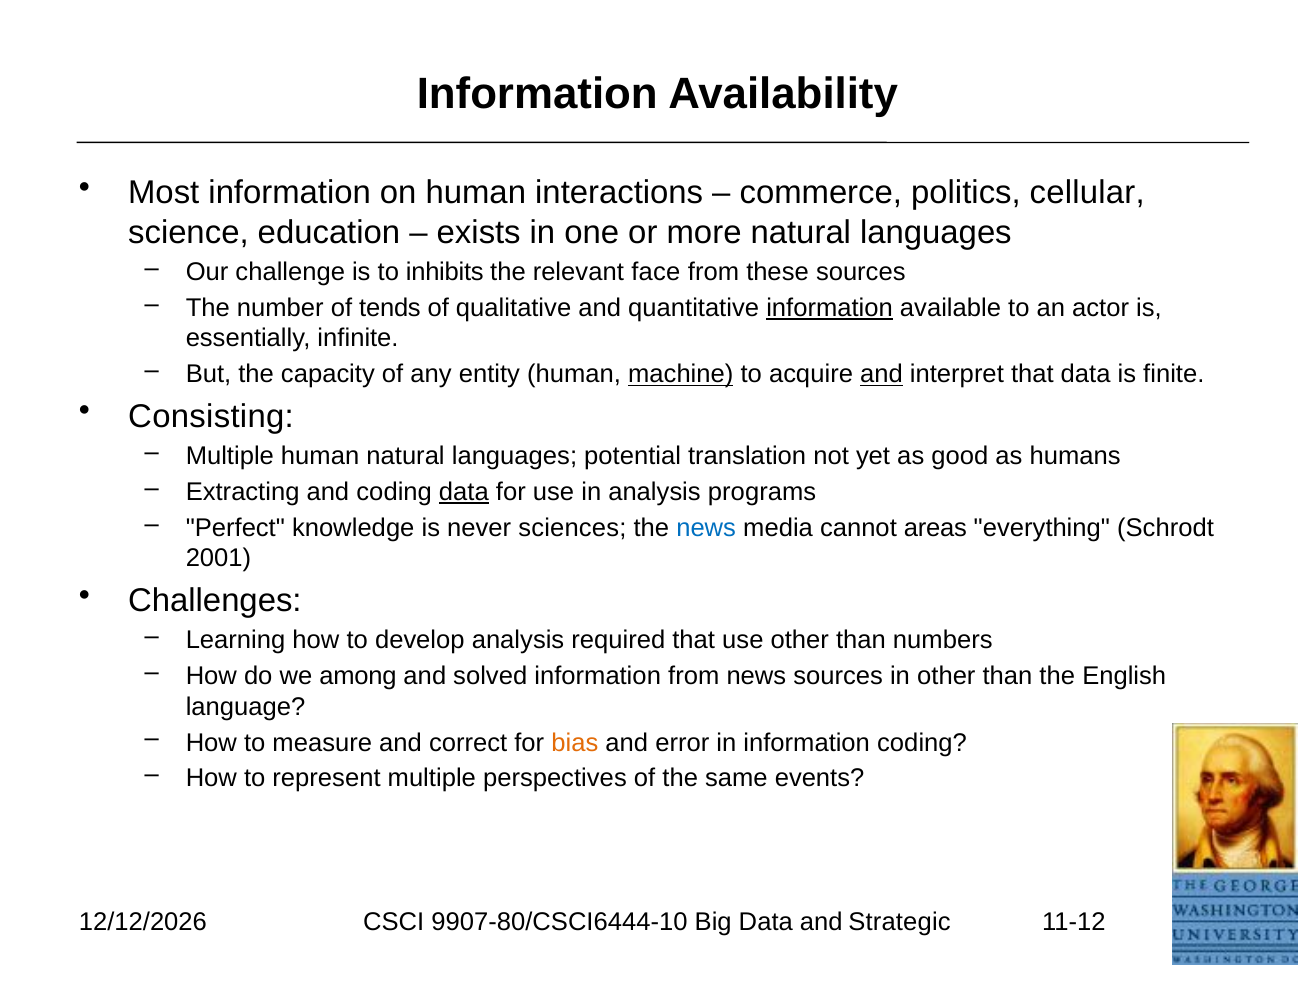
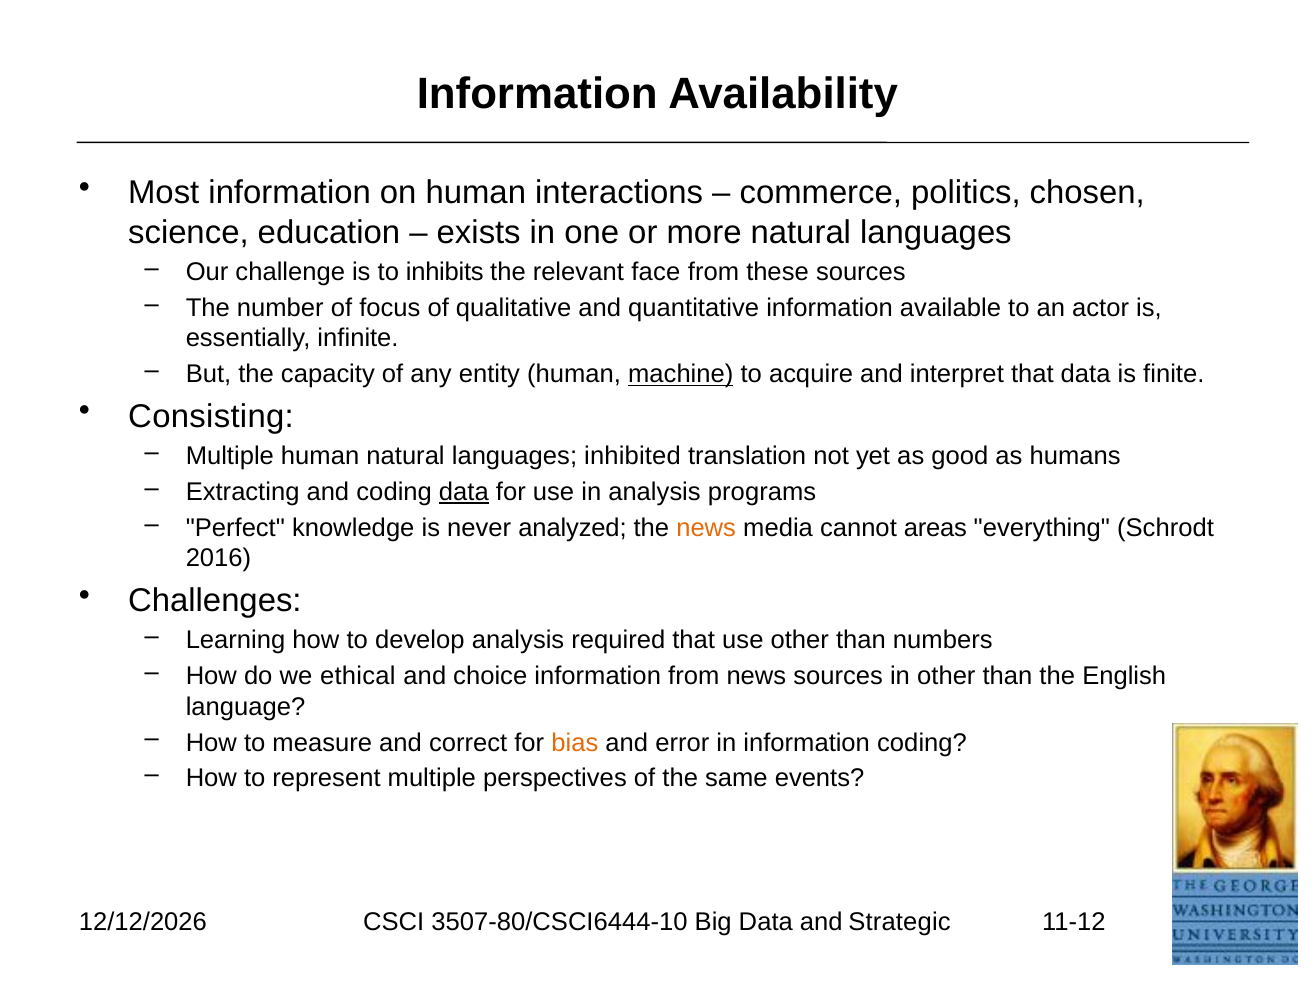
cellular: cellular -> chosen
tends: tends -> focus
information at (830, 308) underline: present -> none
and at (881, 374) underline: present -> none
potential: potential -> inhibited
sciences: sciences -> analyzed
news at (706, 528) colour: blue -> orange
2001: 2001 -> 2016
among: among -> ethical
solved: solved -> choice
9907-80/CSCI6444-10: 9907-80/CSCI6444-10 -> 3507-80/CSCI6444-10
